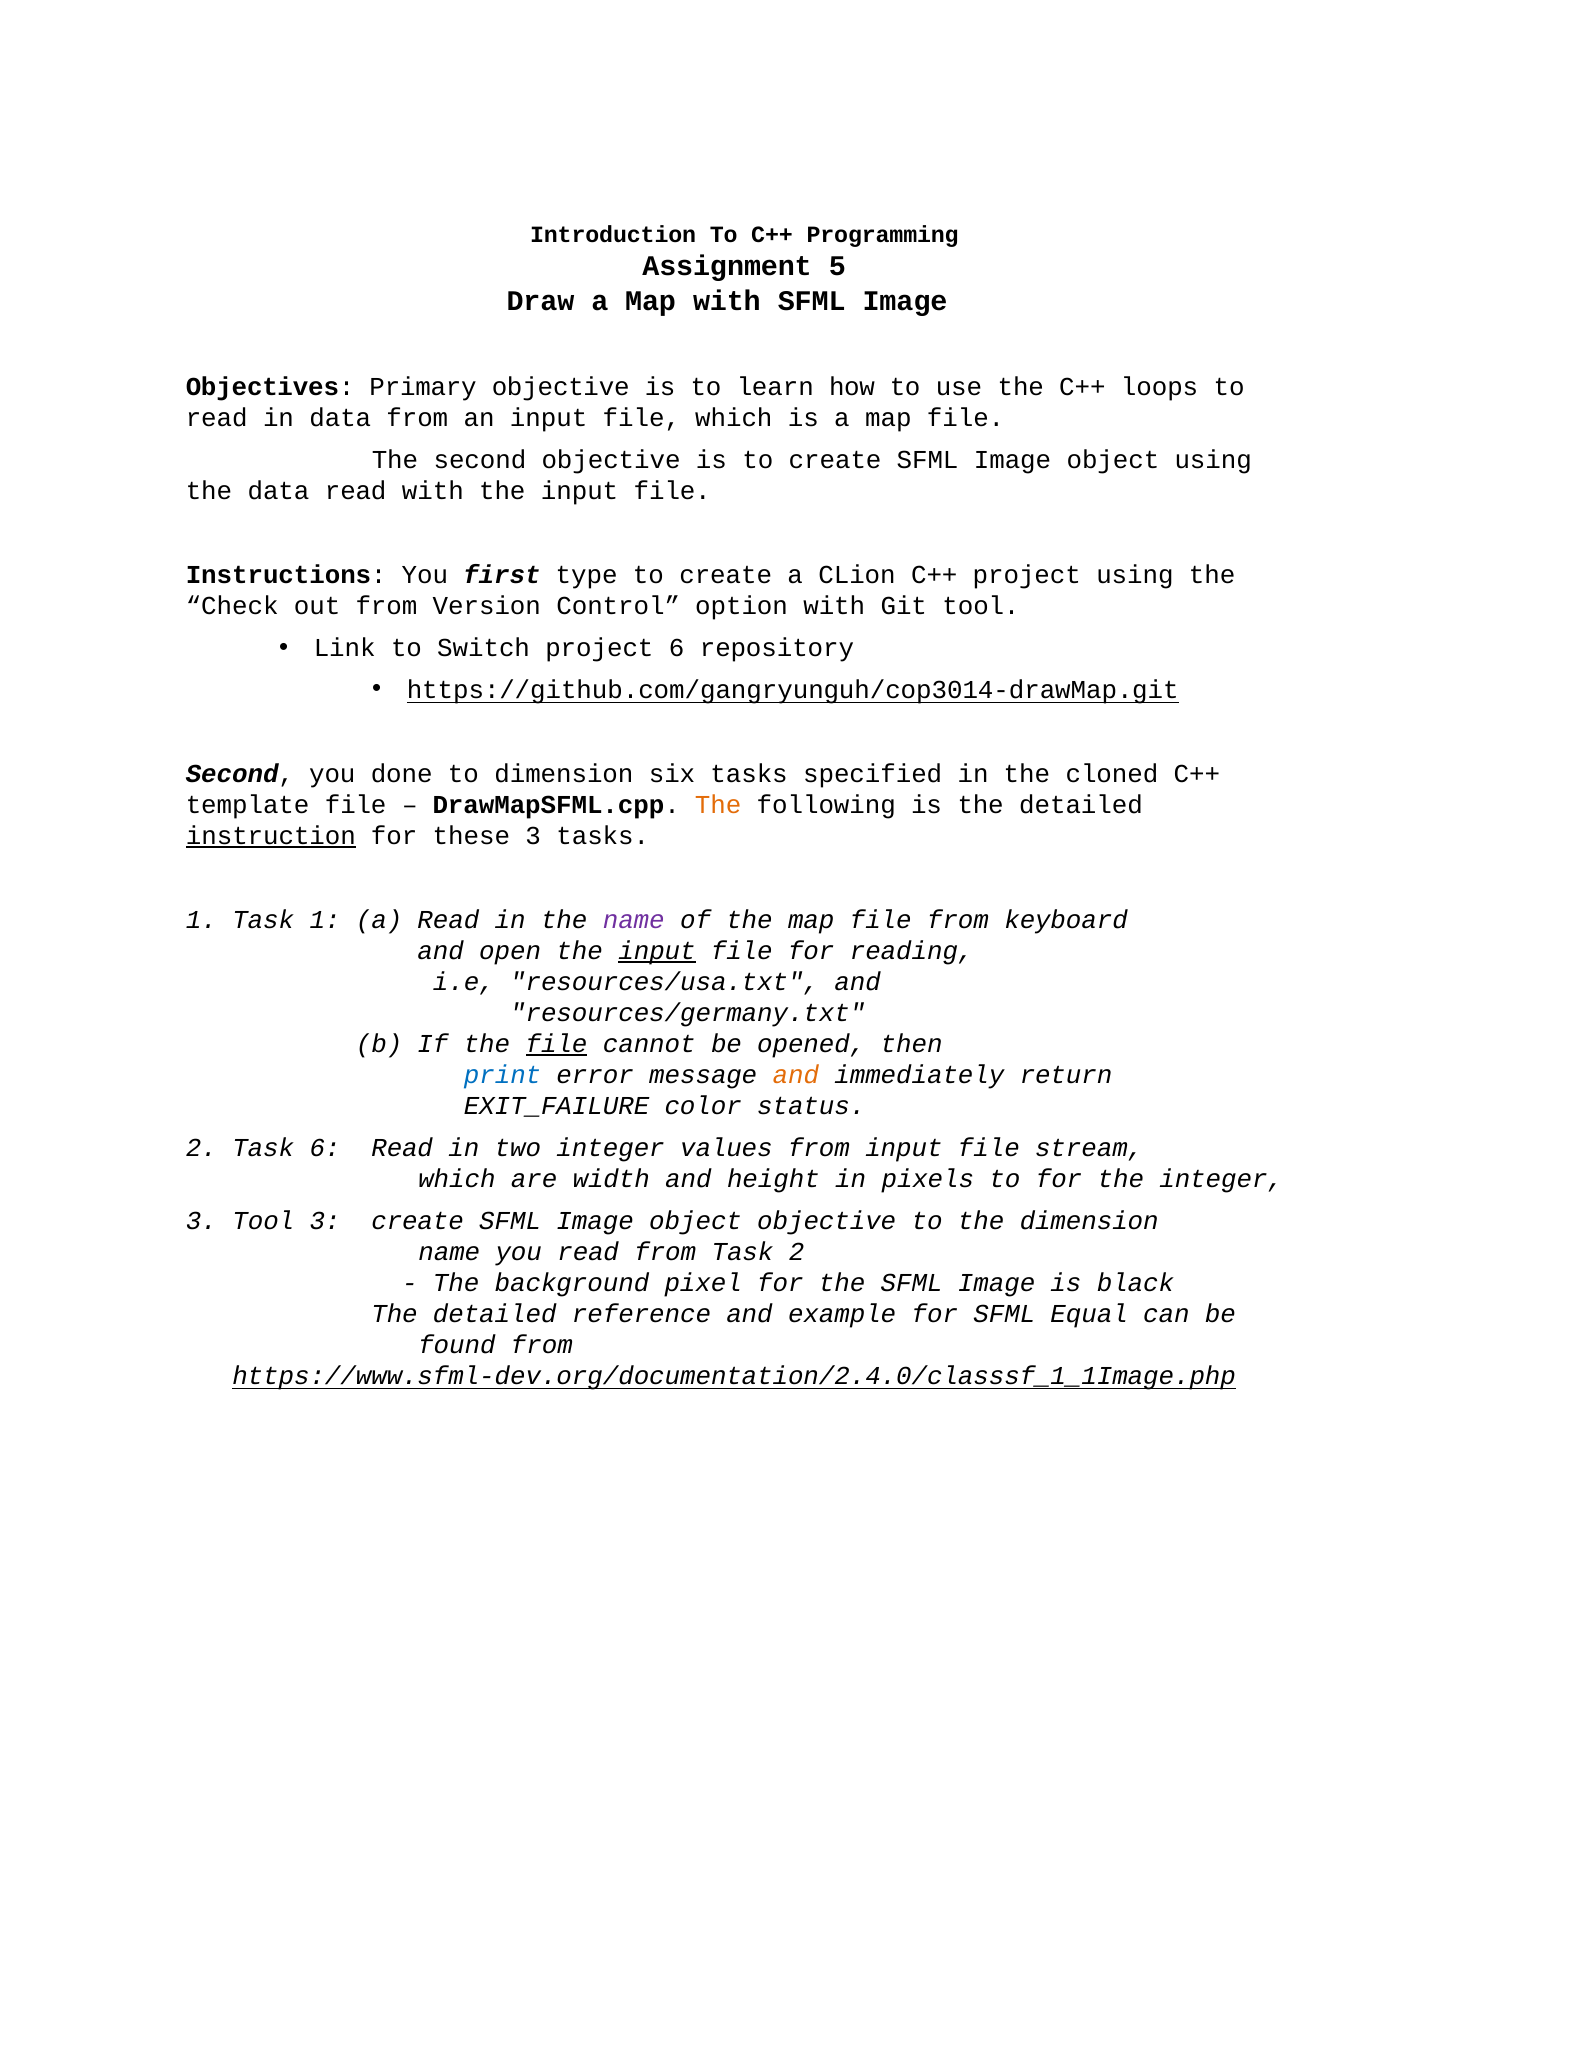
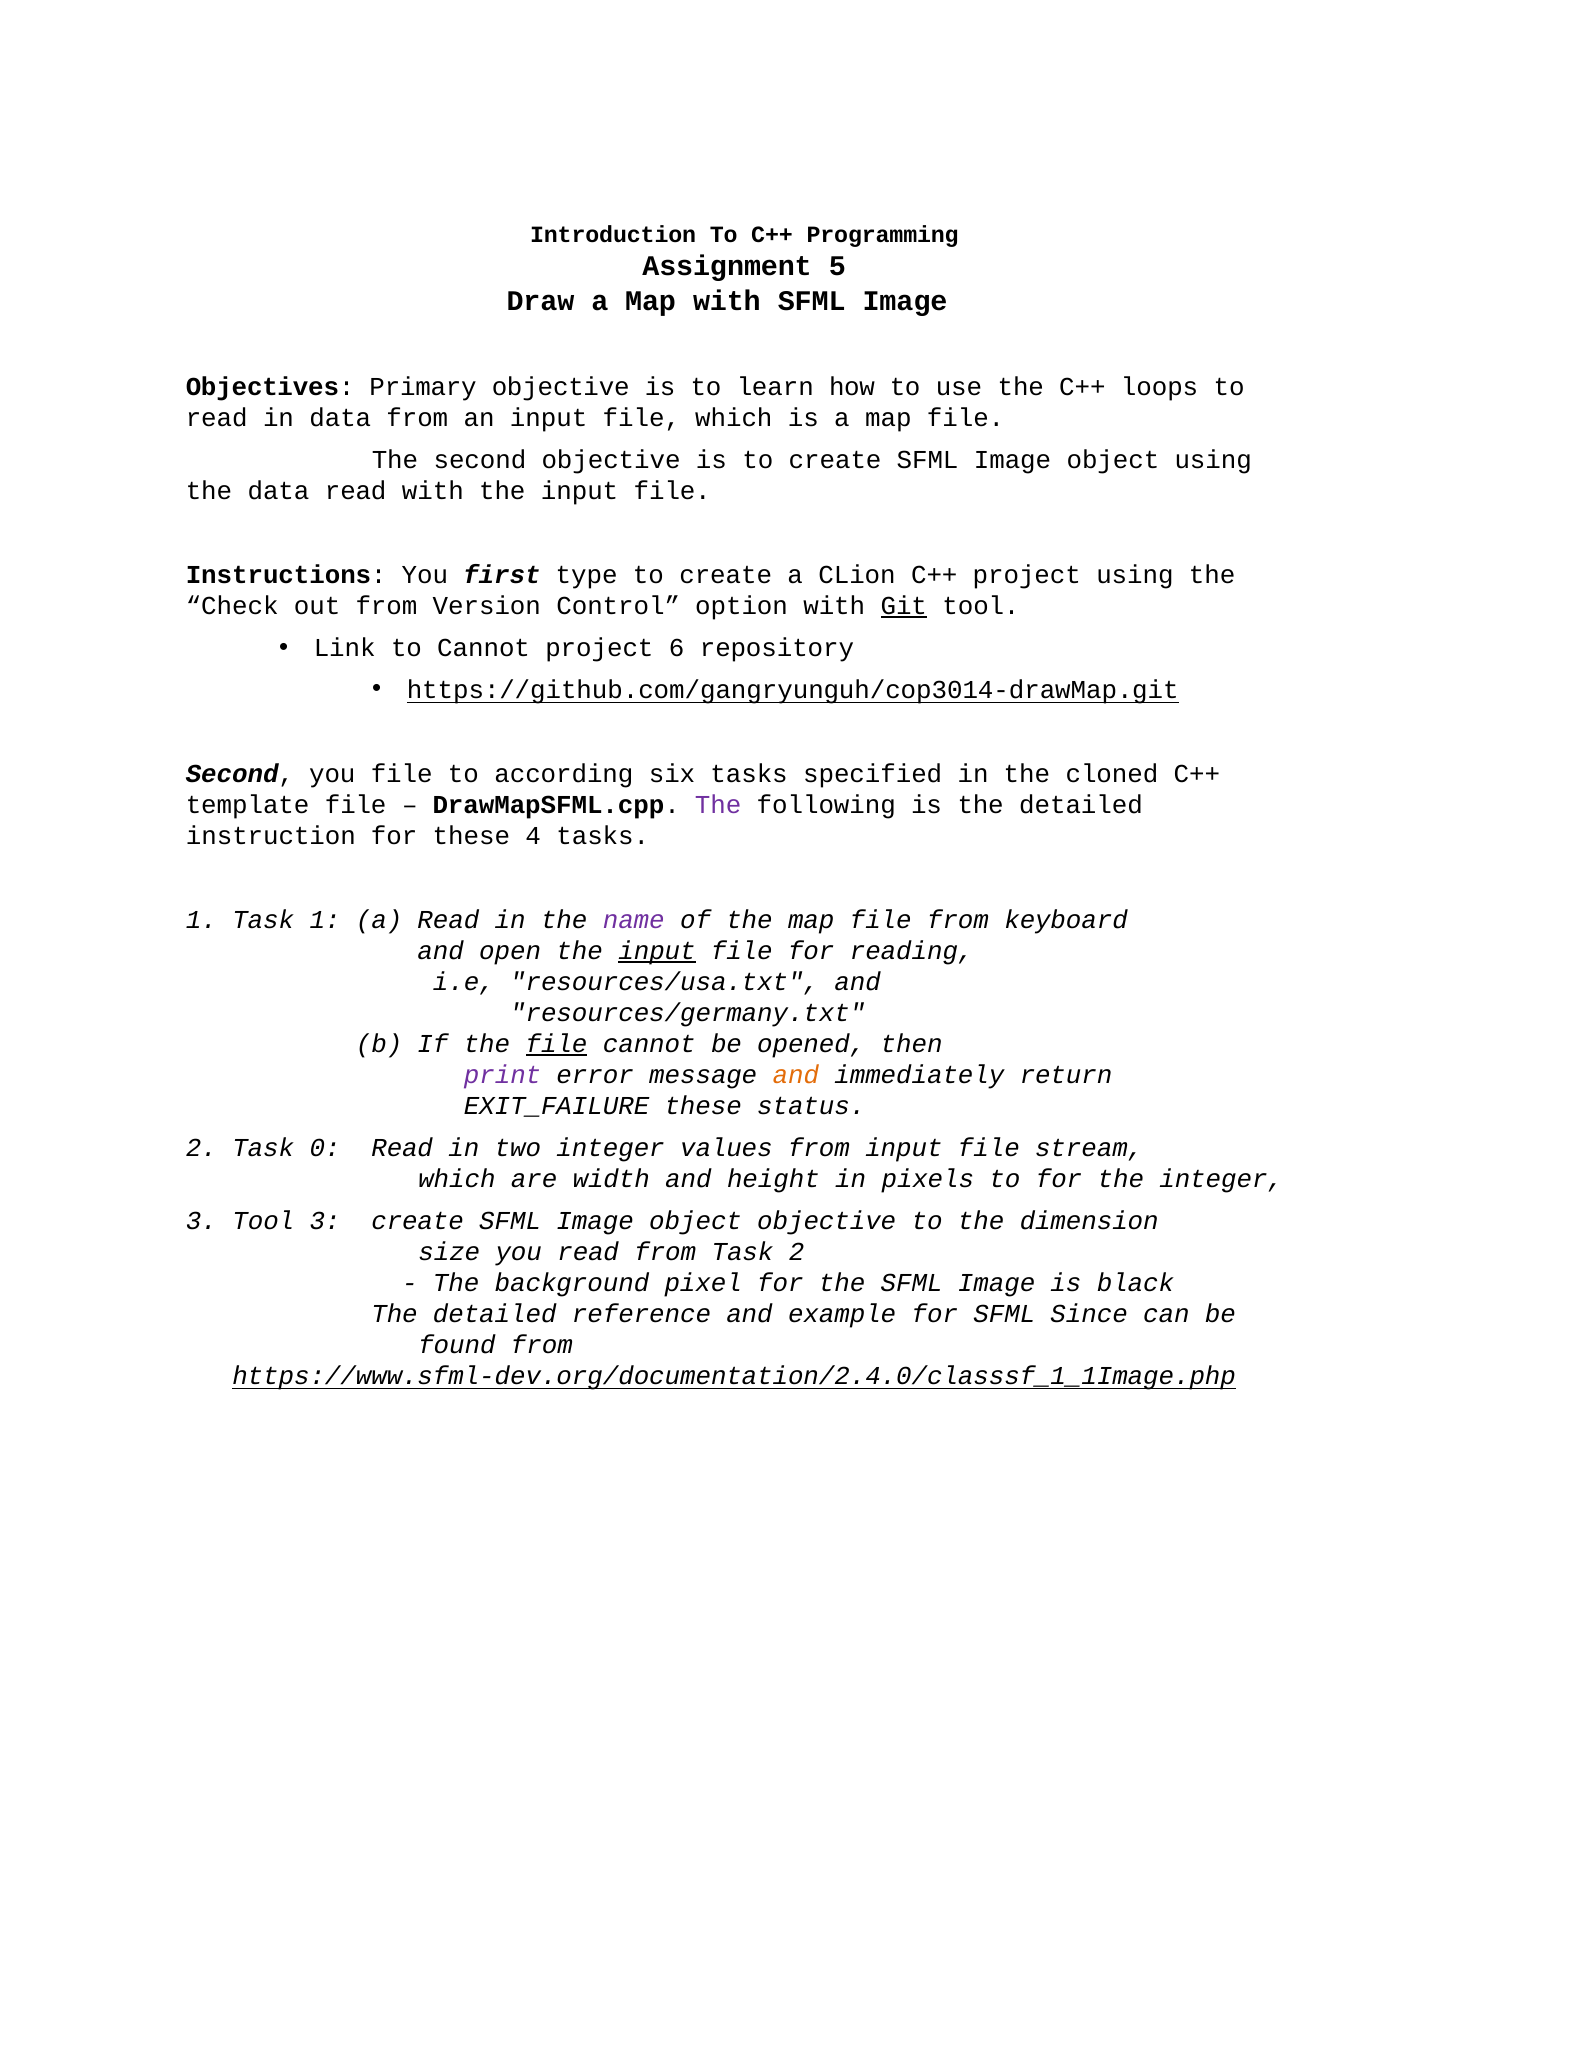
Git underline: none -> present
to Switch: Switch -> Cannot
you done: done -> file
to dimension: dimension -> according
The at (718, 805) colour: orange -> purple
instruction underline: present -> none
these 3: 3 -> 4
print colour: blue -> purple
EXIT_FAILURE color: color -> these
Task 6: 6 -> 0
name at (449, 1252): name -> size
Equal: Equal -> Since
